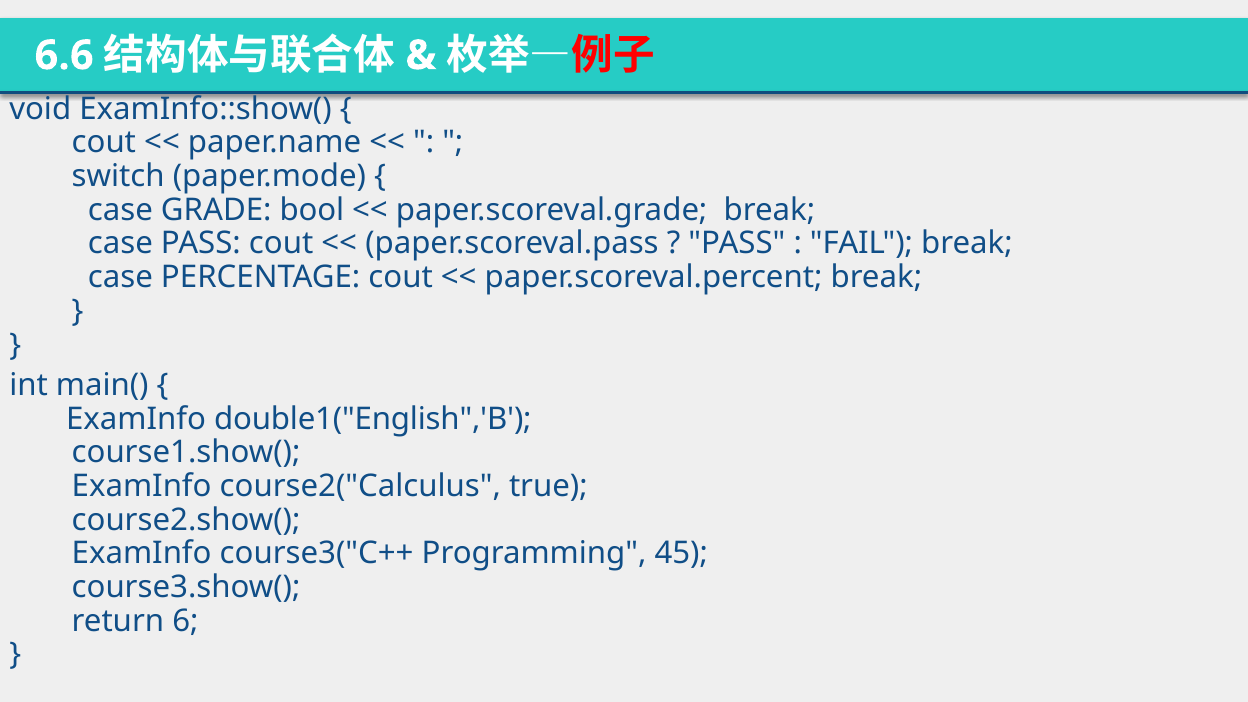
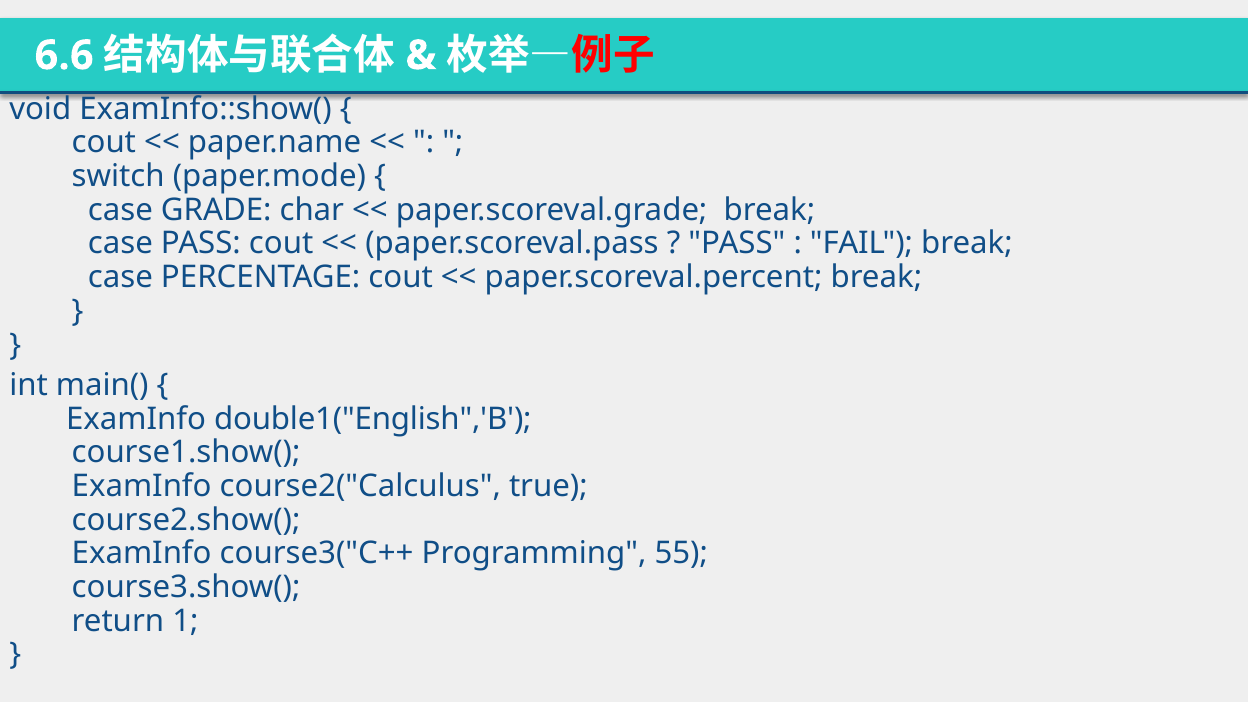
bool: bool -> char
45: 45 -> 55
6: 6 -> 1
